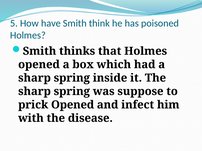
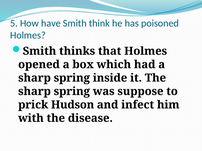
prick Opened: Opened -> Hudson
